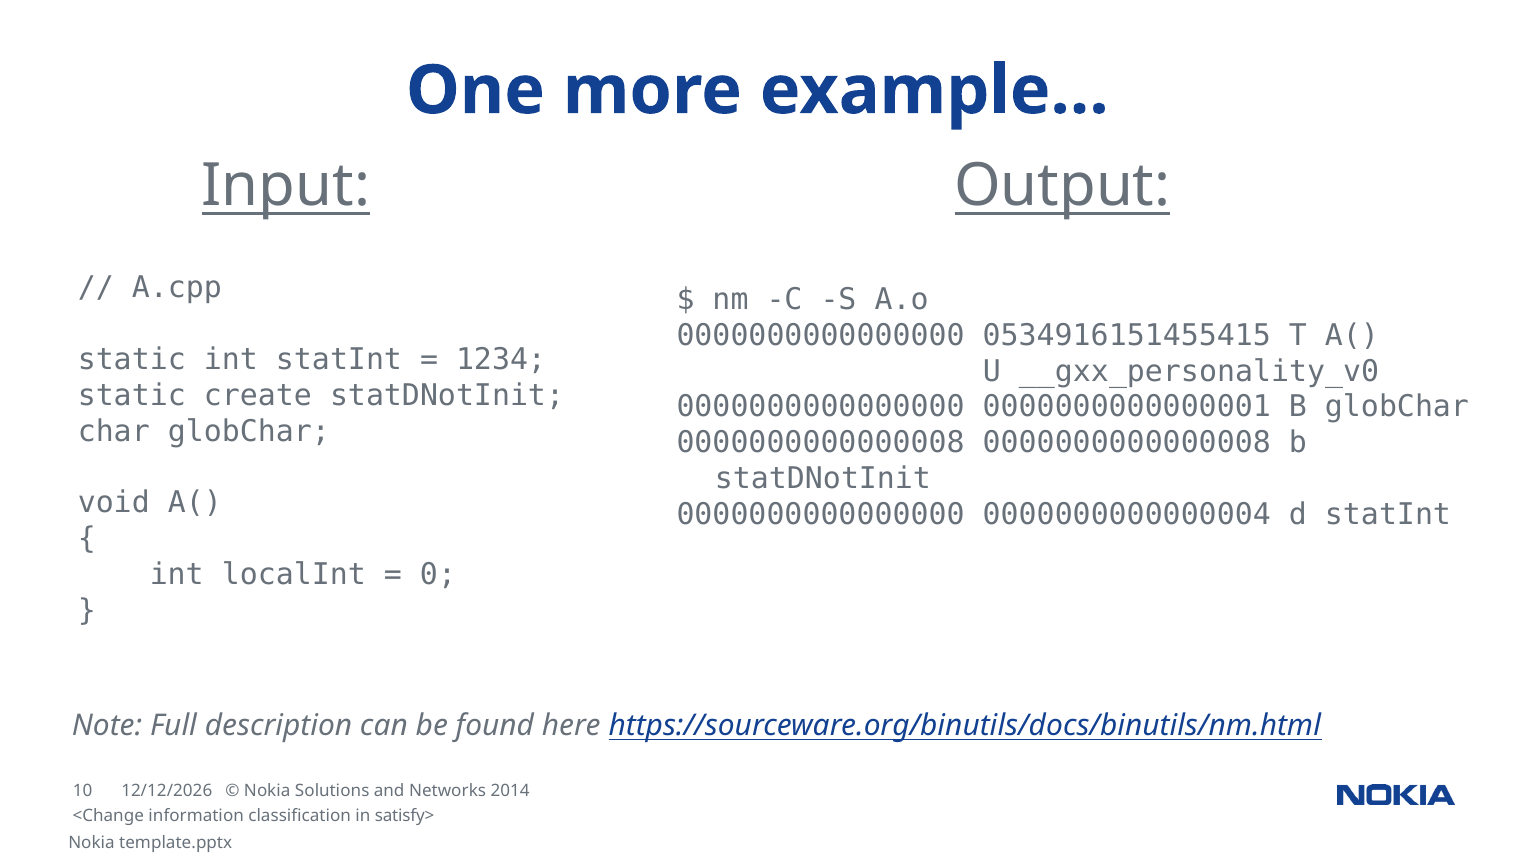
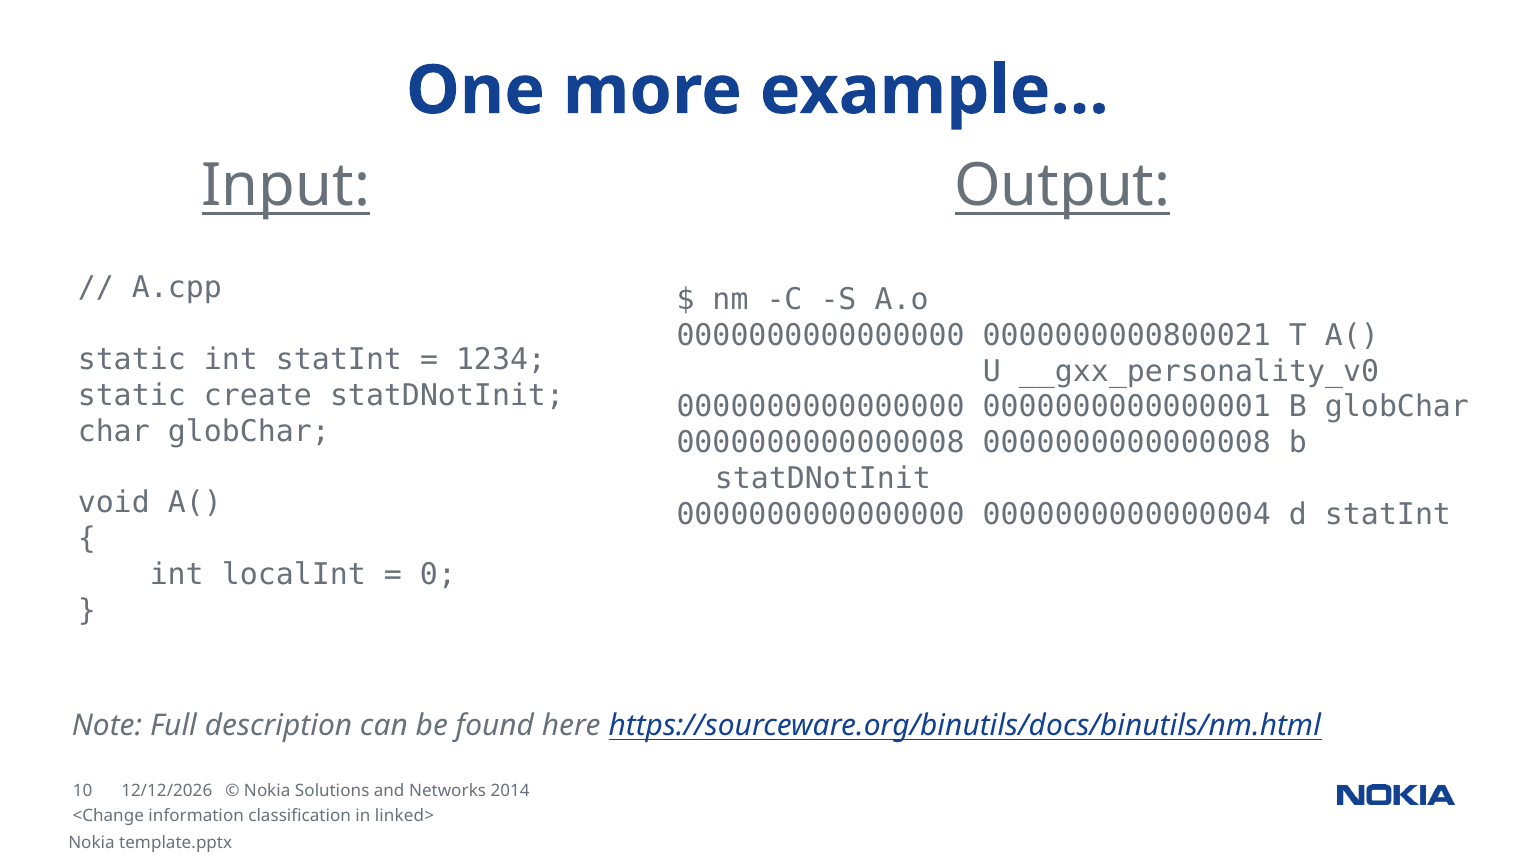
0534916151455415: 0534916151455415 -> 0000000000800021
satisfy>: satisfy> -> linked>
